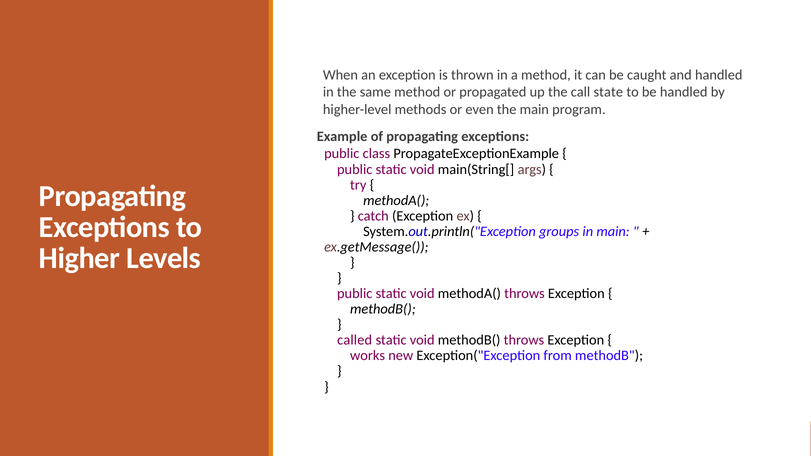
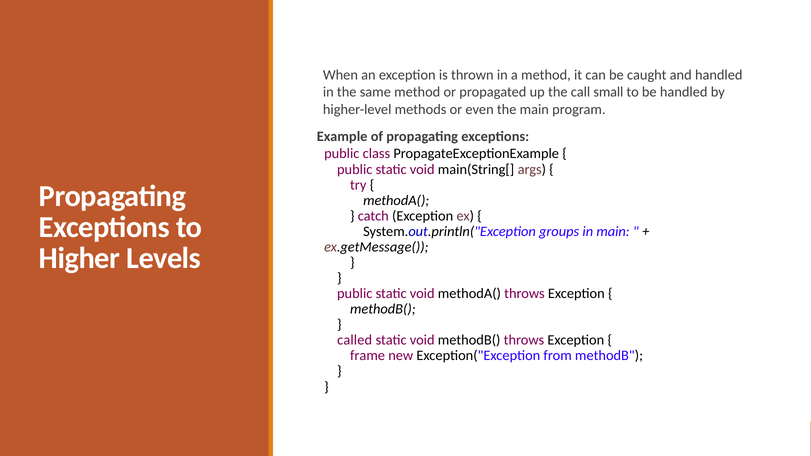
state: state -> small
works: works -> frame
